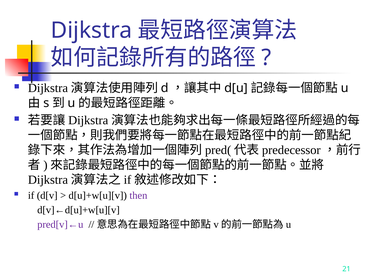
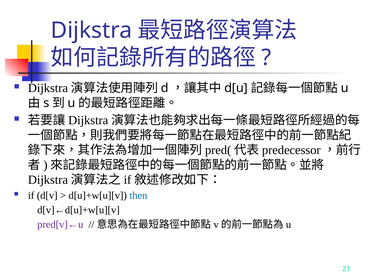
then colour: purple -> blue
